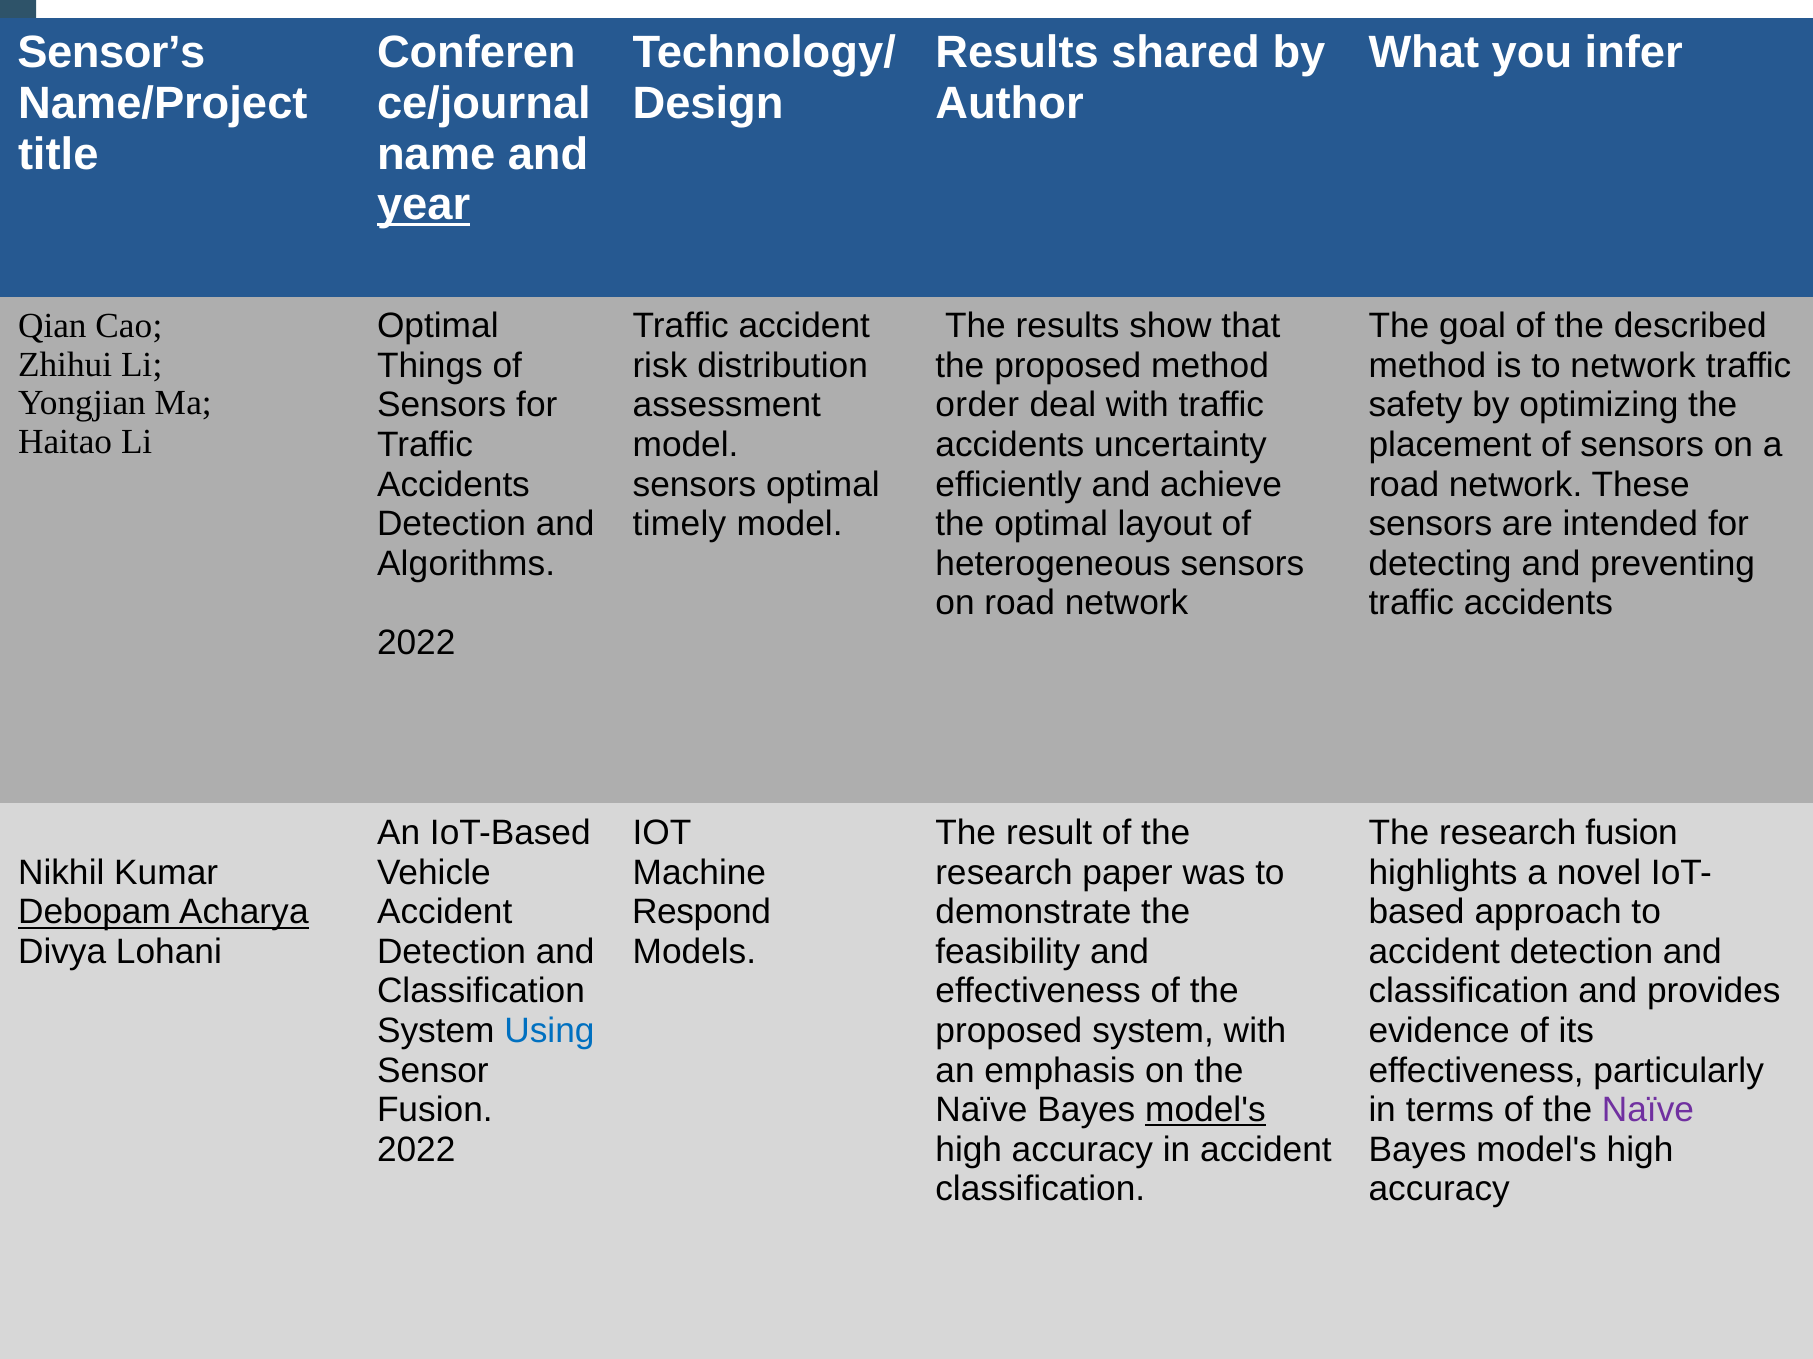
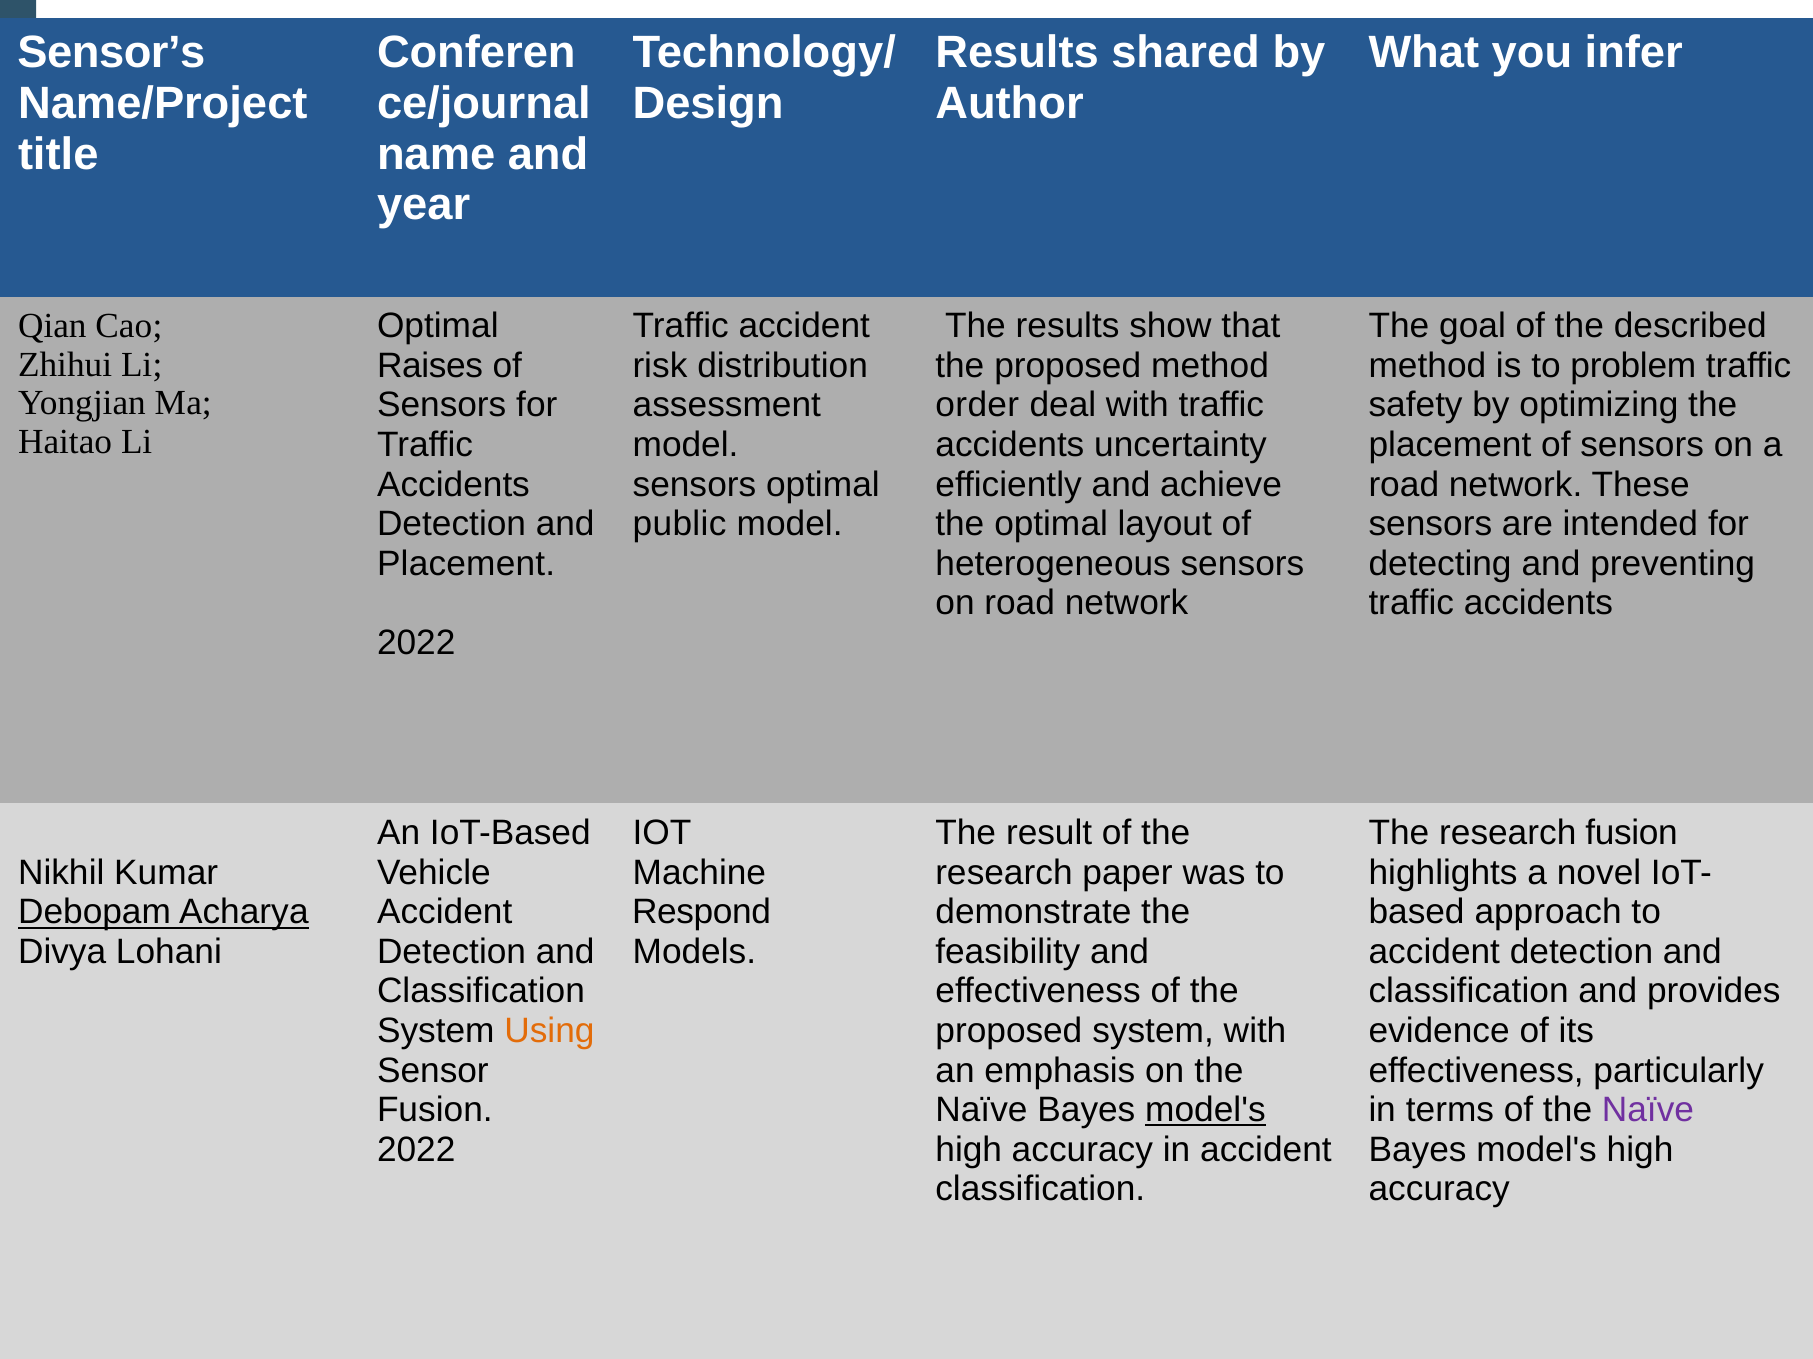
year underline: present -> none
Things: Things -> Raises
to network: network -> problem
timely: timely -> public
Algorithms at (466, 564): Algorithms -> Placement
Using colour: blue -> orange
